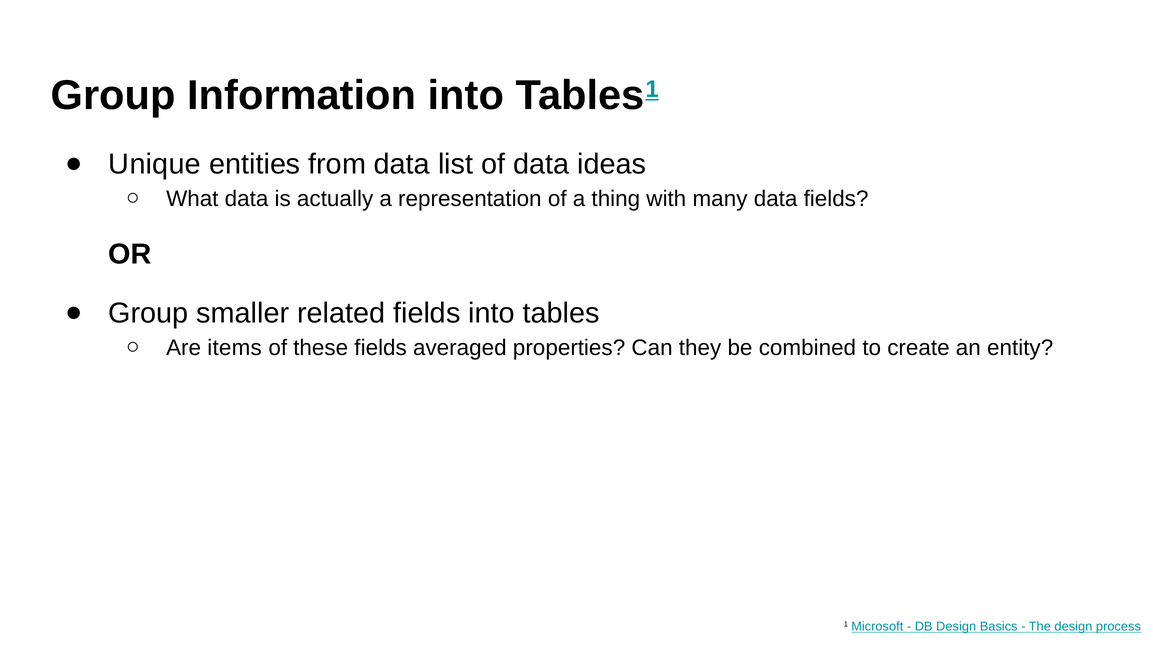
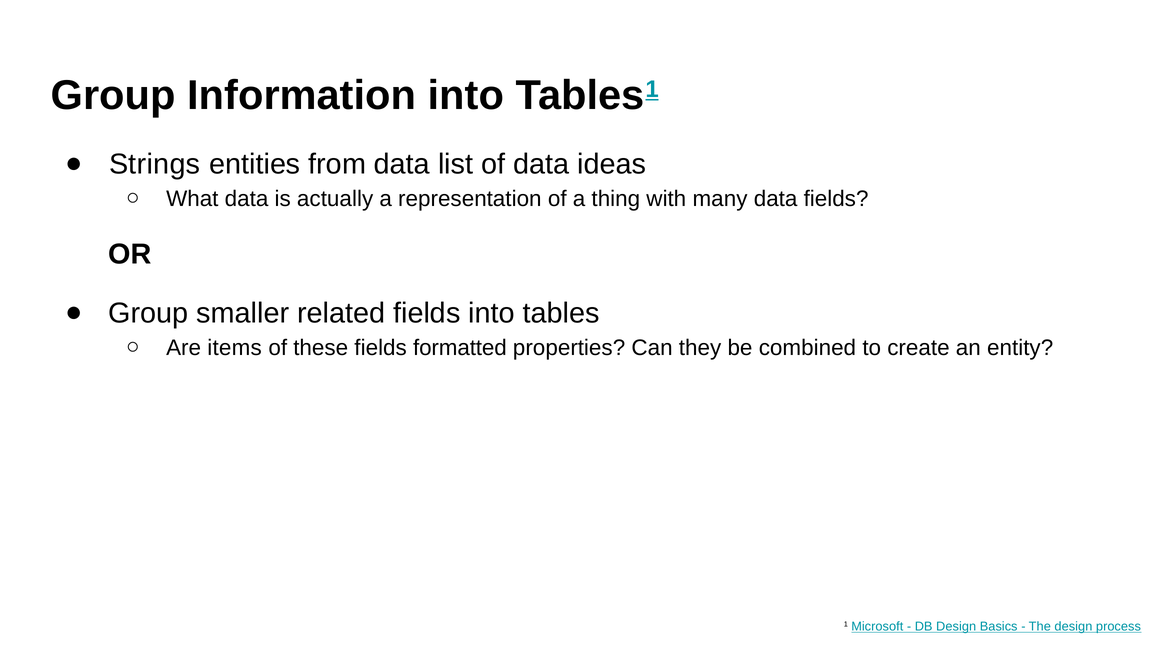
Unique: Unique -> Strings
averaged: averaged -> formatted
